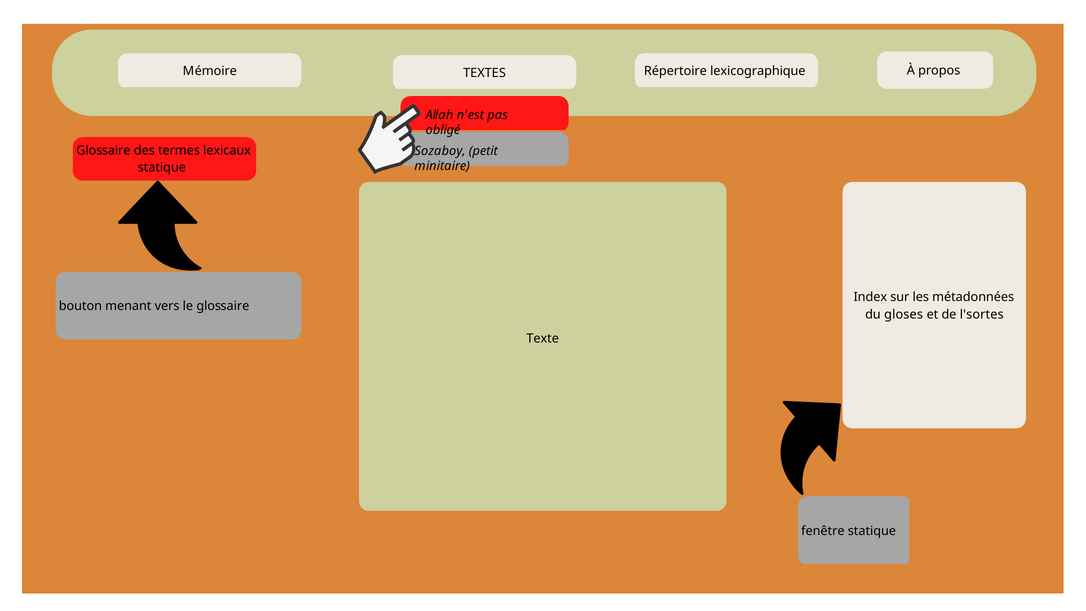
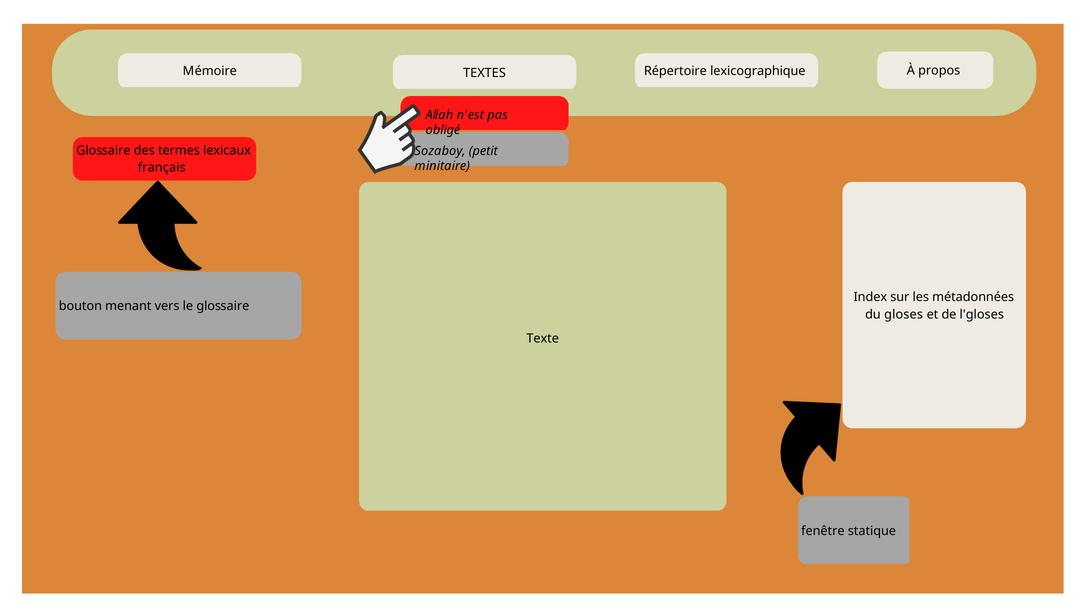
statique at (162, 168): statique -> français
l'sortes: l'sortes -> l'gloses
